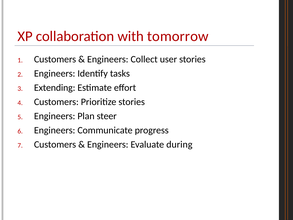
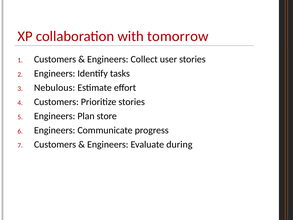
Extending: Extending -> Nebulous
steer: steer -> store
